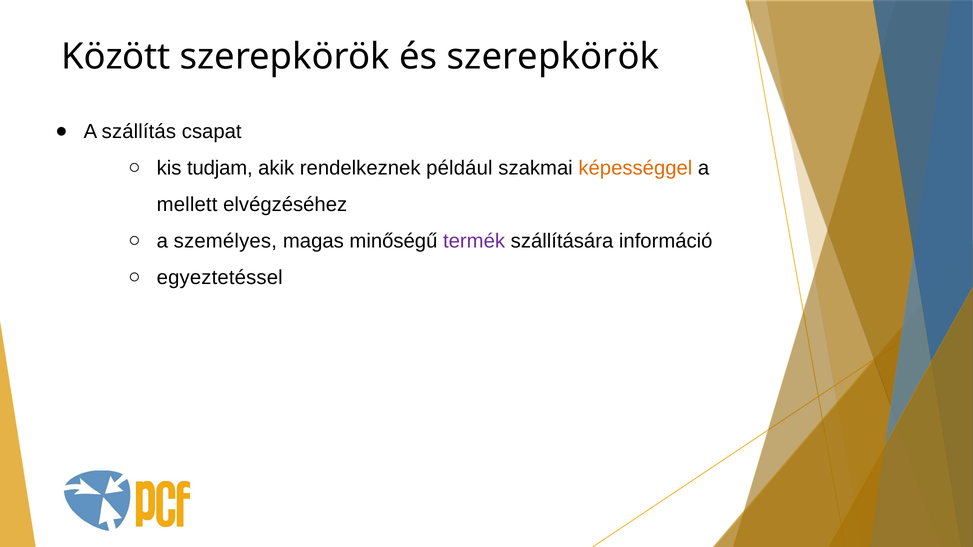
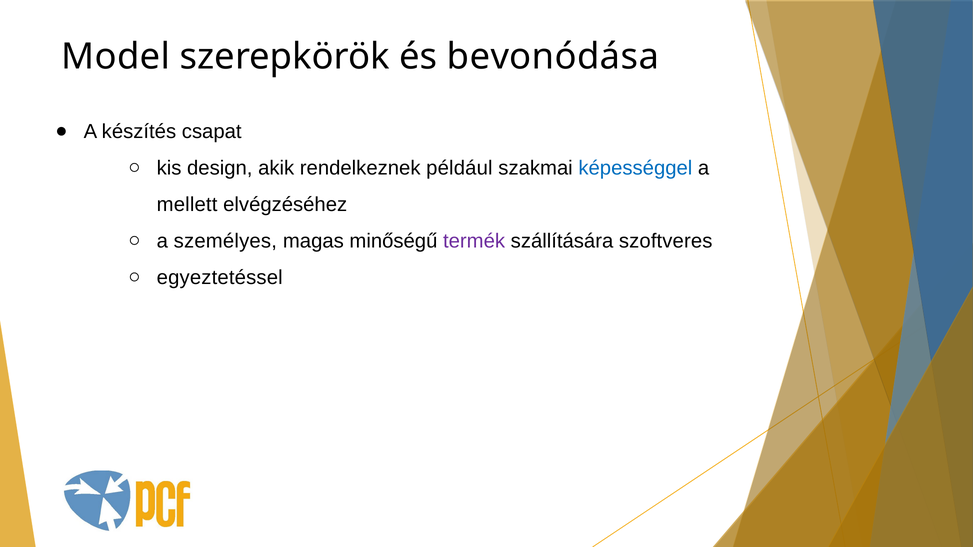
Között: Között -> Model
és szerepkörök: szerepkörök -> bevonódása
szállítás: szállítás -> készítés
tudjam: tudjam -> design
képességgel colour: orange -> blue
információ: információ -> szoftveres
